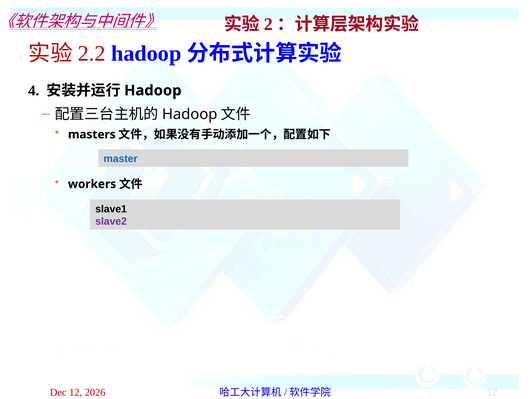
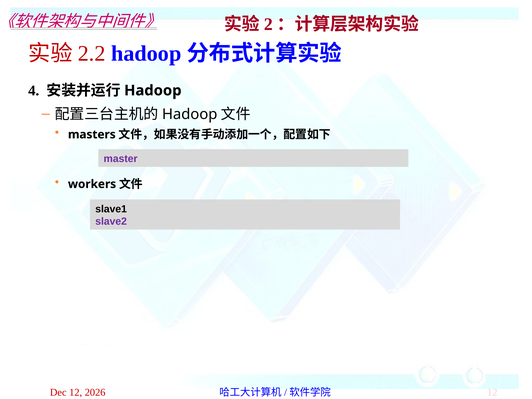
master colour: blue -> purple
